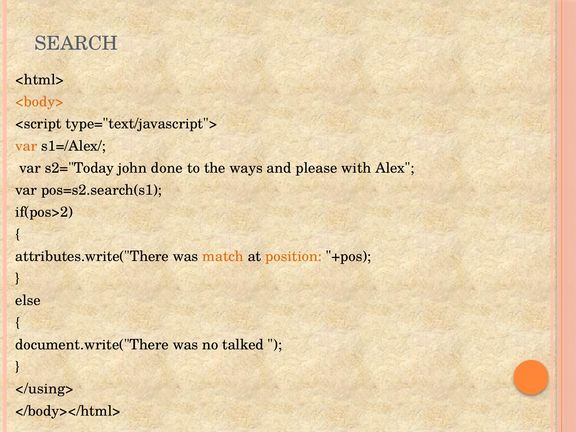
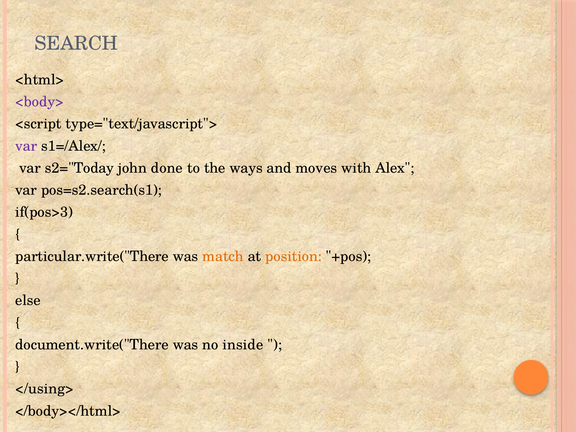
<body> colour: orange -> purple
var at (26, 146) colour: orange -> purple
please: please -> moves
if(pos>2: if(pos>2 -> if(pos>3
attributes.write("There: attributes.write("There -> particular.write("There
talked: talked -> inside
